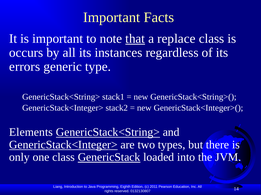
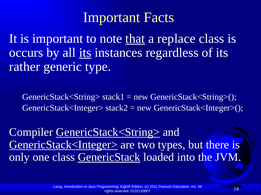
its at (85, 53) underline: none -> present
errors: errors -> rather
Elements: Elements -> Compiler
